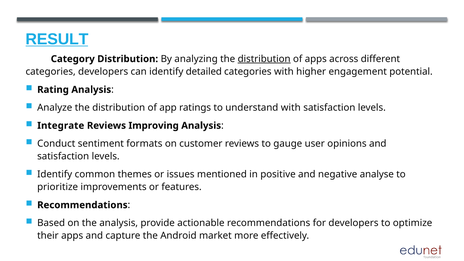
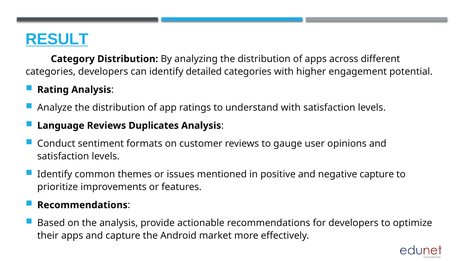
distribution at (264, 59) underline: present -> none
Integrate: Integrate -> Language
Improving: Improving -> Duplicates
negative analyse: analyse -> capture
